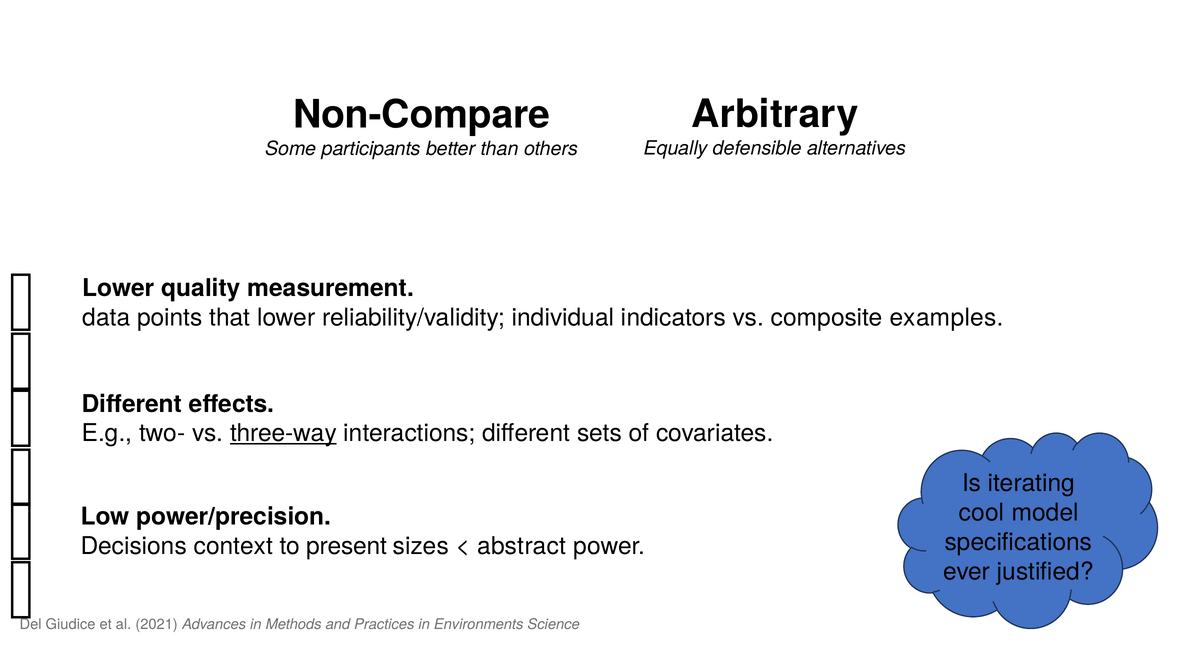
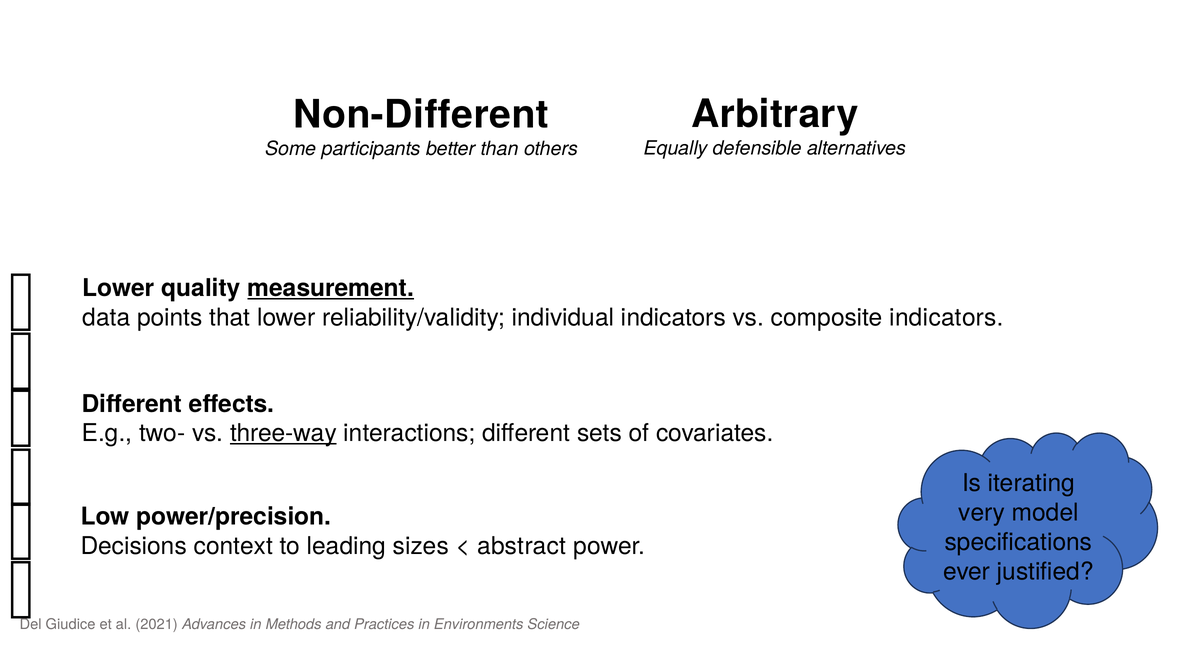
Non-Compare: Non-Compare -> Non-Different
measurement underline: none -> present
composite examples: examples -> indicators
cool: cool -> very
present: present -> leading
